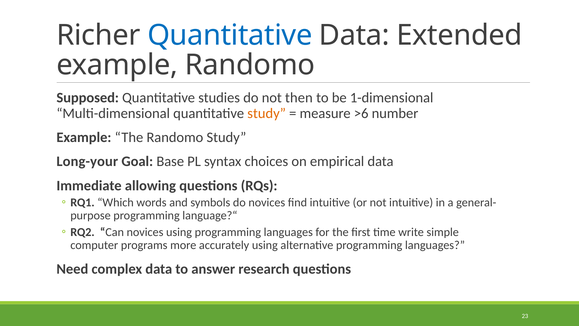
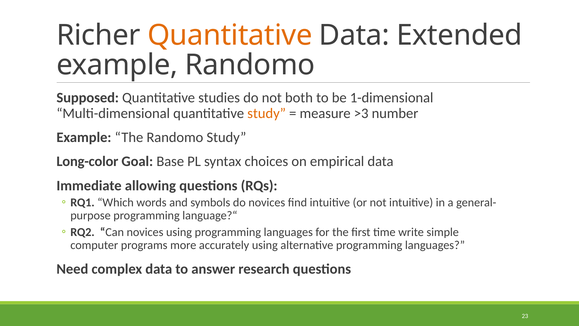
Quantitative at (230, 35) colour: blue -> orange
then: then -> both
>6: >6 -> >3
Long-your: Long-your -> Long-color
